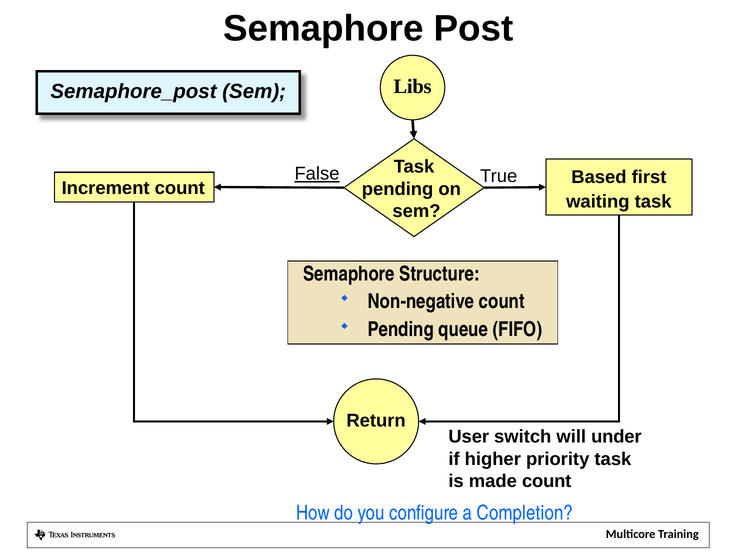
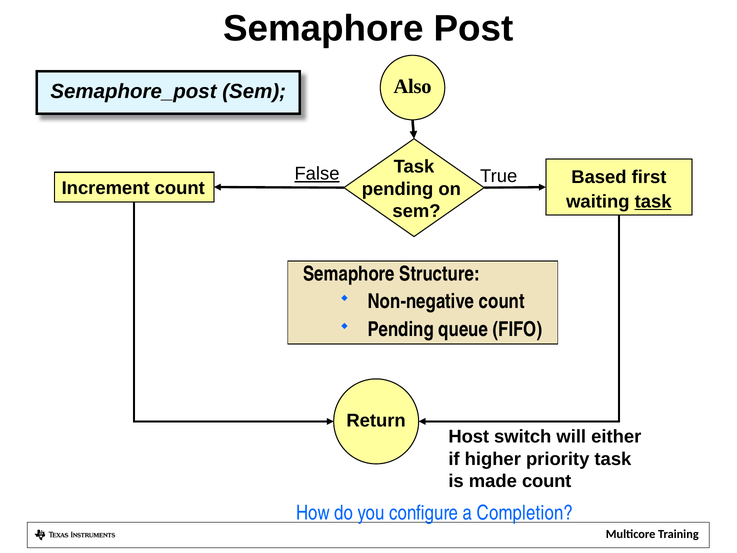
Libs: Libs -> Also
task at (653, 202) underline: none -> present
User: User -> Host
under: under -> either
